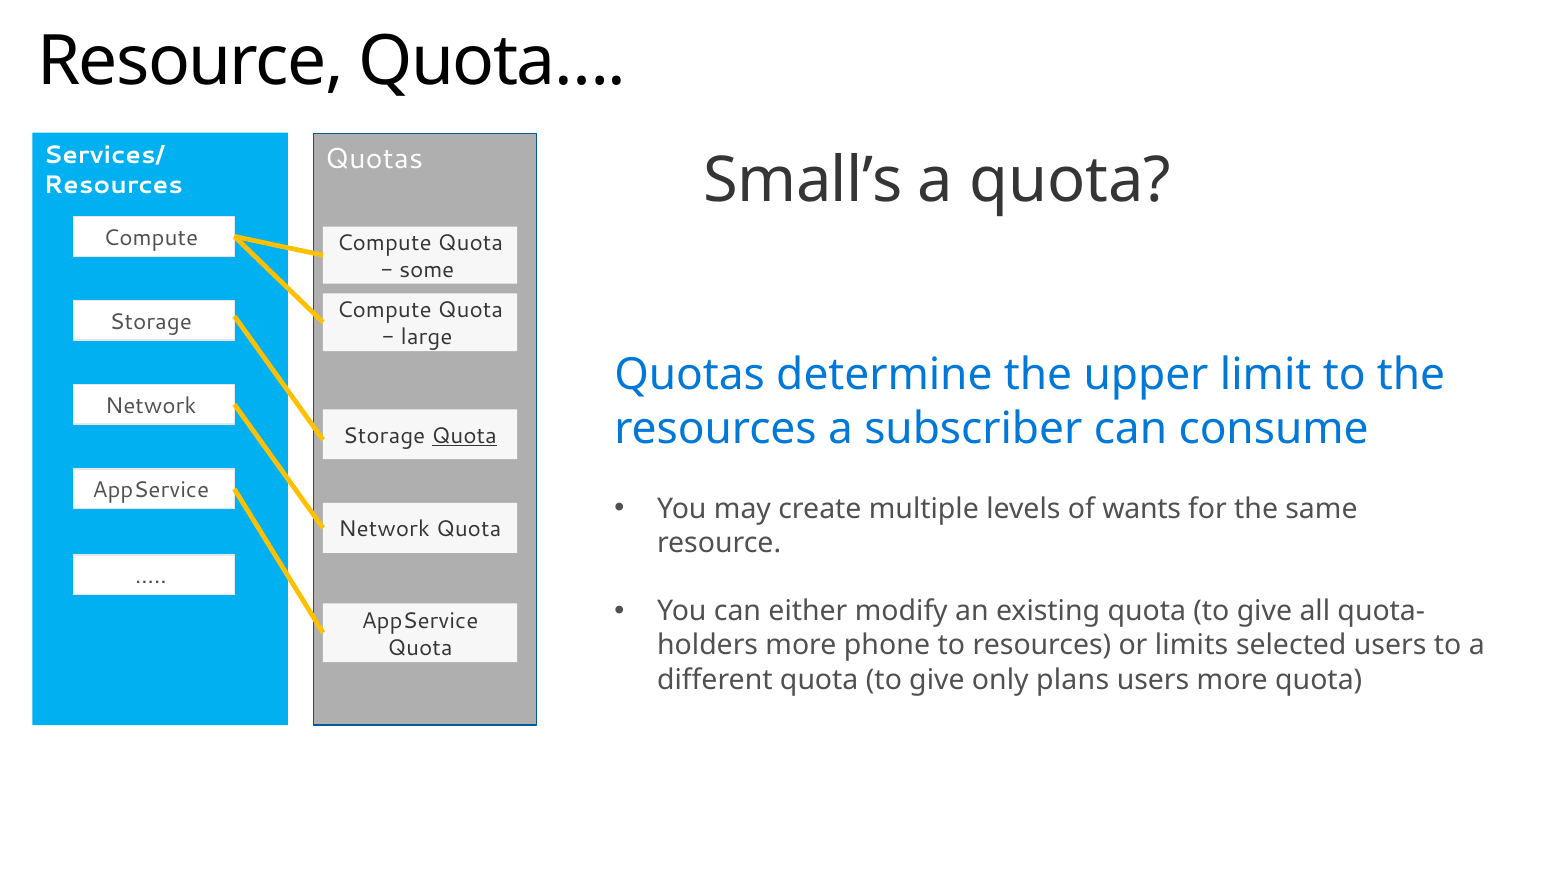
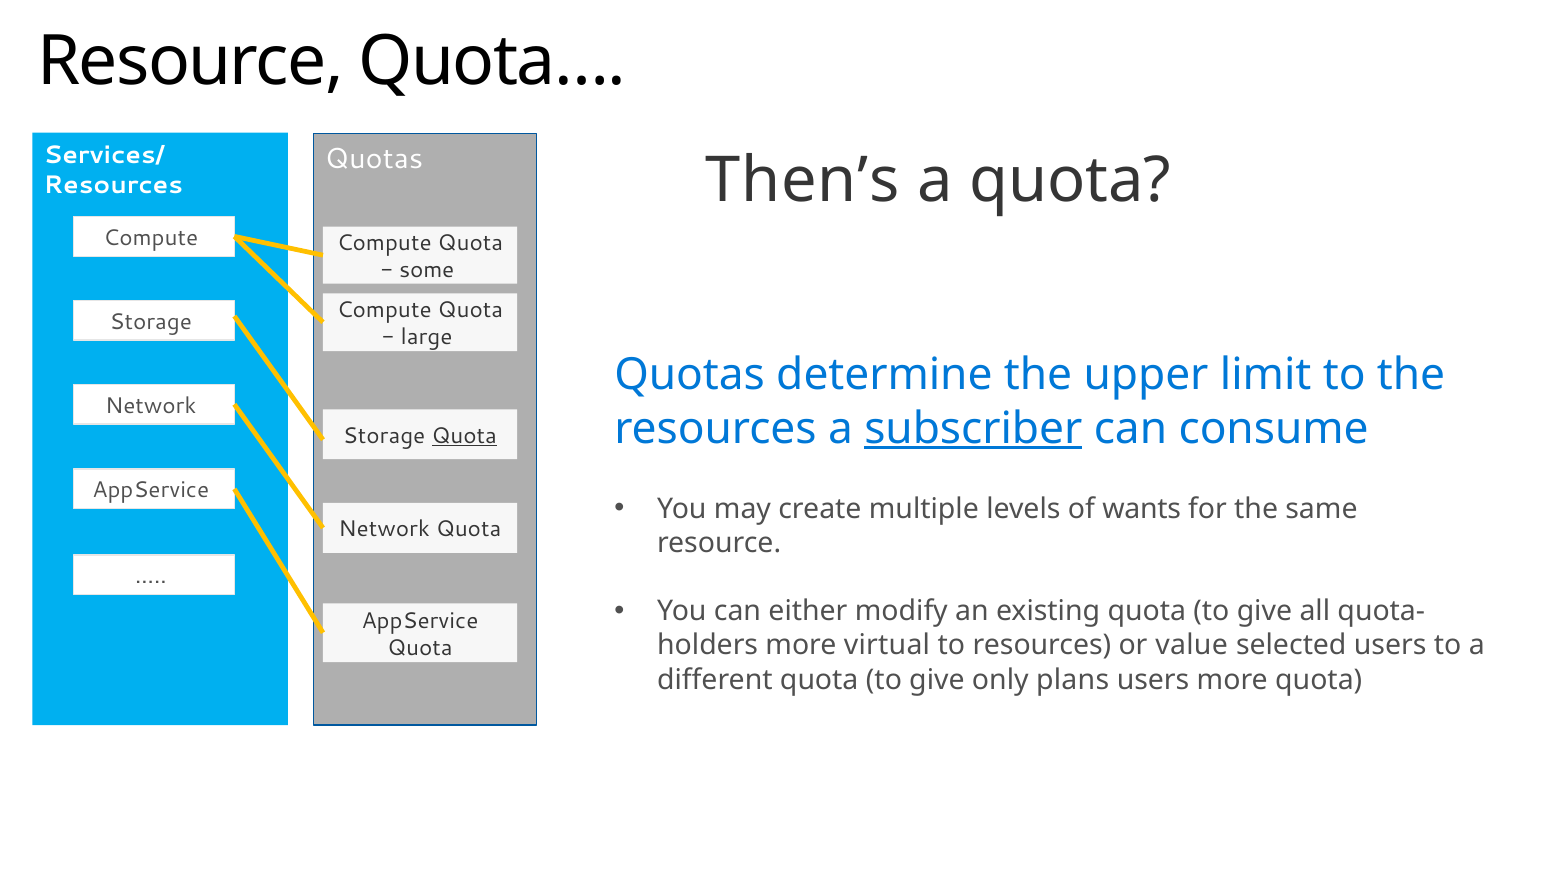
Small’s: Small’s -> Then’s
subscriber underline: none -> present
phone: phone -> virtual
limits: limits -> value
